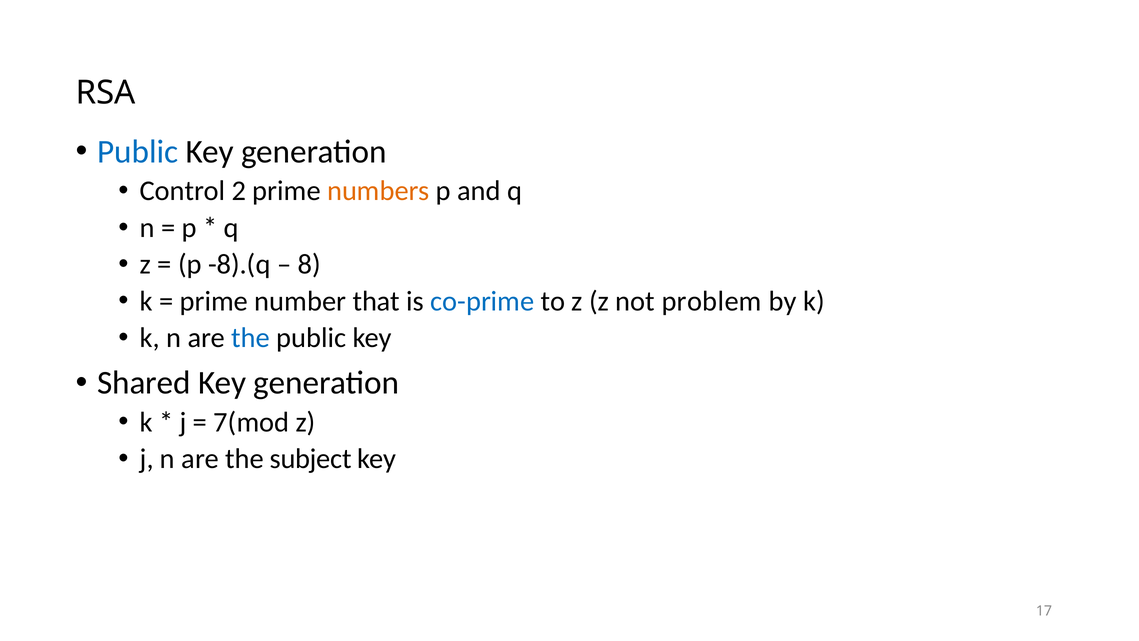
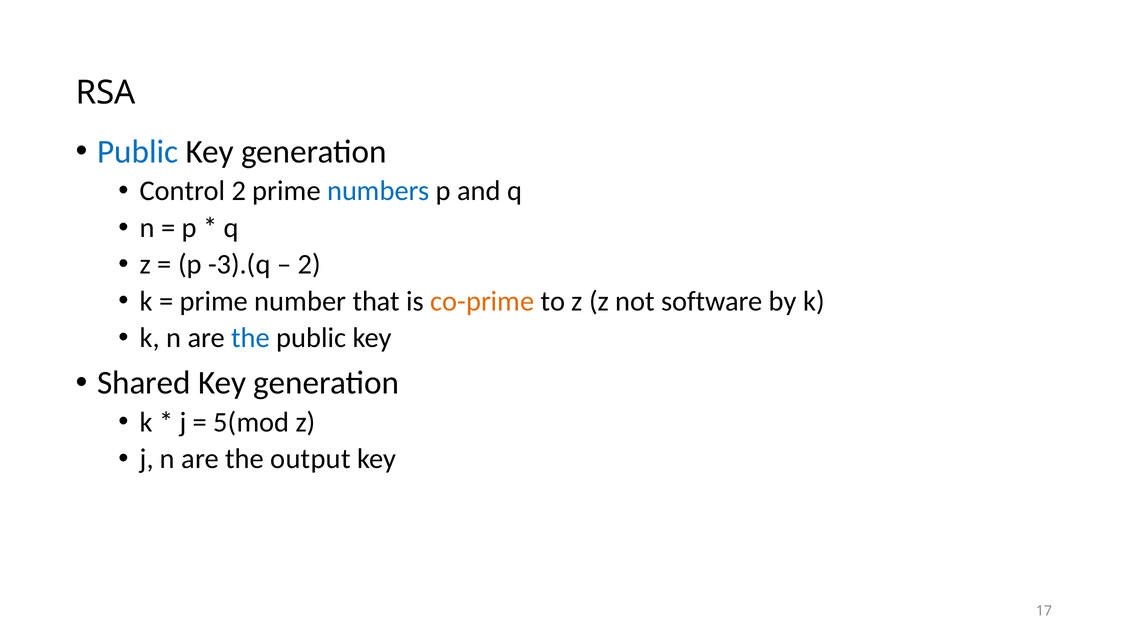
numbers colour: orange -> blue
-8).(q: -8).(q -> -3).(q
8 at (309, 264): 8 -> 2
co-prime colour: blue -> orange
problem: problem -> software
7(mod: 7(mod -> 5(mod
subject: subject -> output
